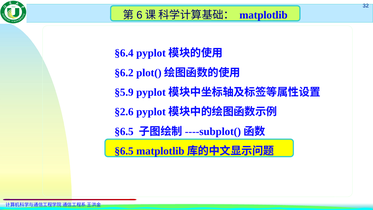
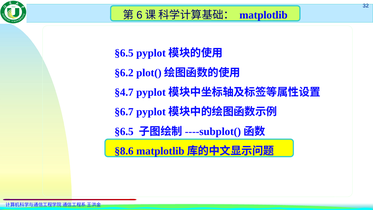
§6.4 at (124, 53): §6.4 -> §6.5
§5.9: §5.9 -> §4.7
§2.6: §2.6 -> §6.7
§6.5 at (124, 151): §6.5 -> §8.6
